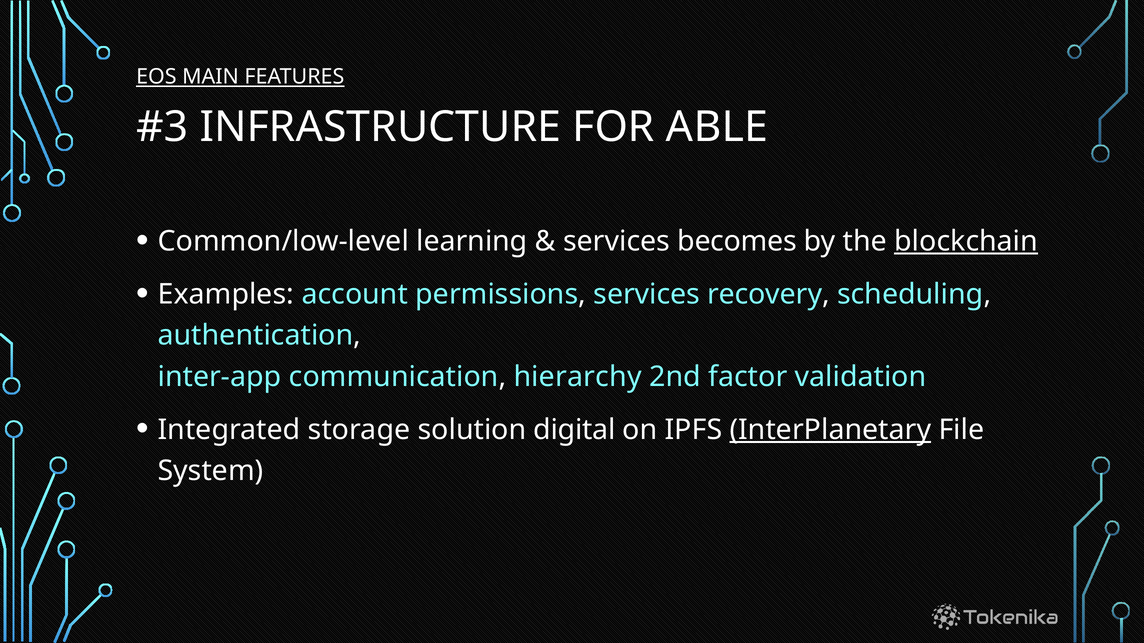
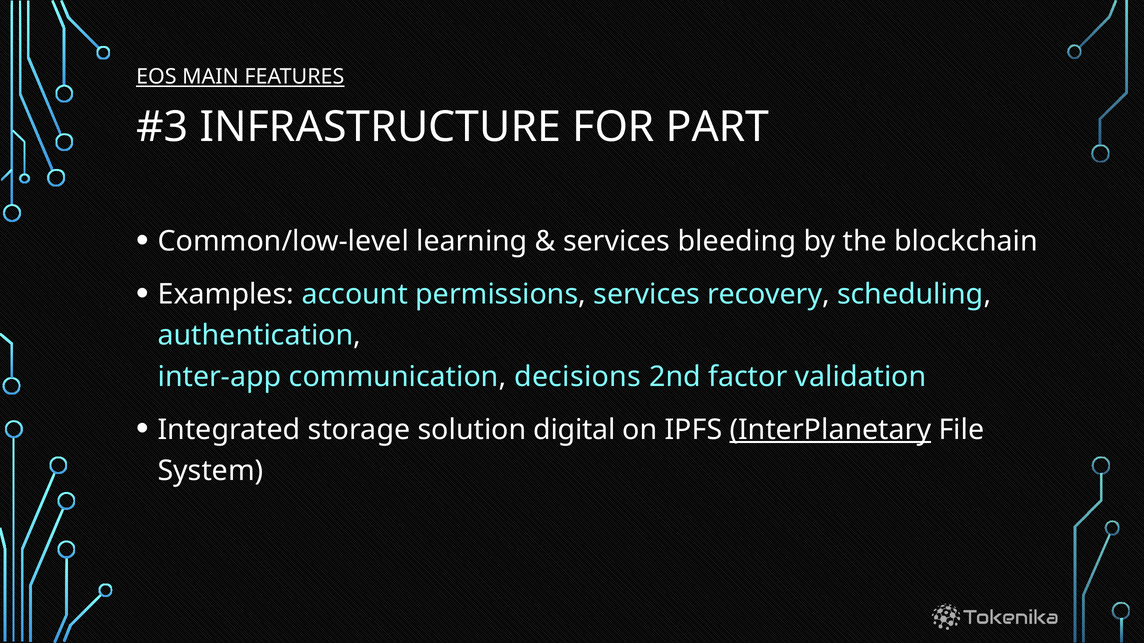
ABLE: ABLE -> PART
becomes: becomes -> bleeding
blockchain underline: present -> none
hierarchy: hierarchy -> decisions
